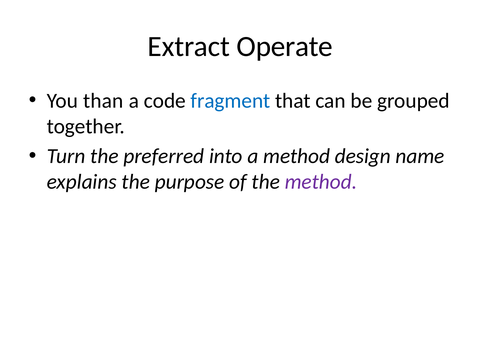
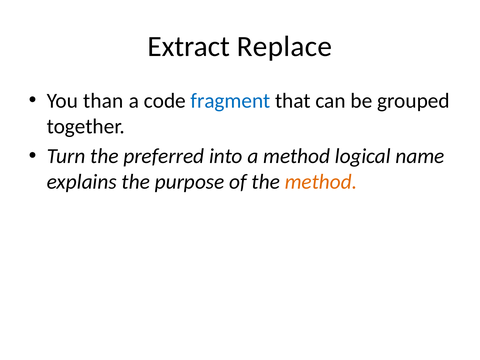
Operate: Operate -> Replace
design: design -> logical
method at (321, 182) colour: purple -> orange
